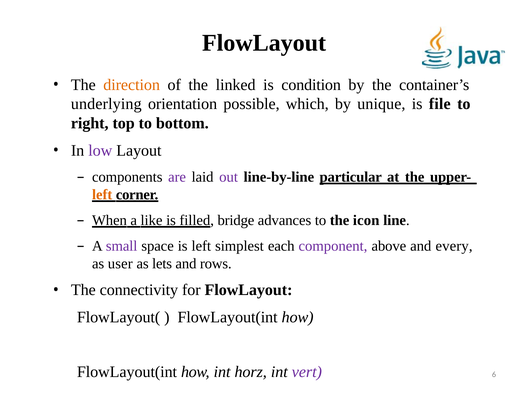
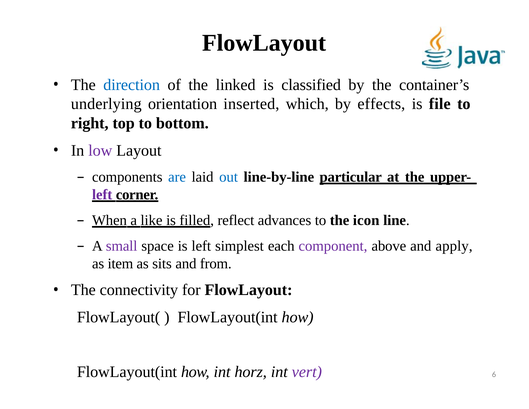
direction colour: orange -> blue
condition: condition -> classified
possible: possible -> inserted
unique: unique -> effects
are colour: purple -> blue
out colour: purple -> blue
left at (102, 194) colour: orange -> purple
bridge: bridge -> reflect
every: every -> apply
user: user -> item
lets: lets -> sits
rows: rows -> from
